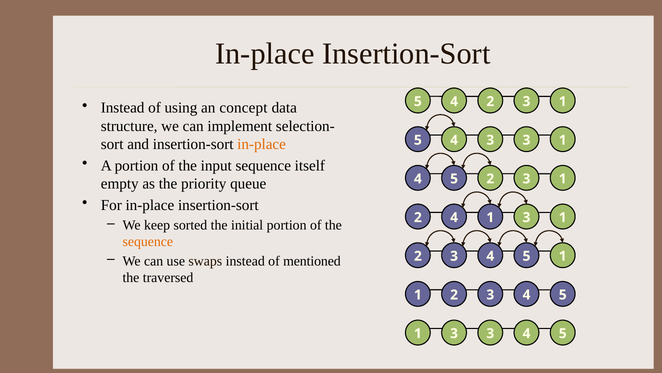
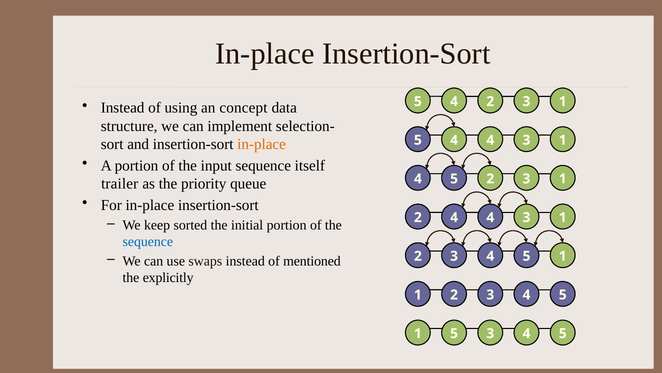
5 4 3: 3 -> 4
empty: empty -> trailer
2 4 1: 1 -> 4
sequence at (148, 241) colour: orange -> blue
traversed: traversed -> explicitly
3 at (454, 333): 3 -> 5
